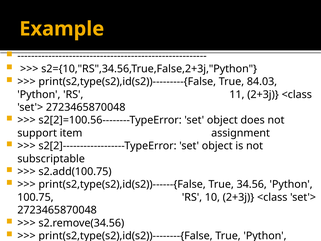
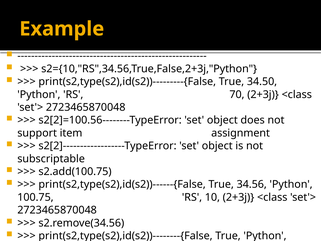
84.03: 84.03 -> 34.50
11: 11 -> 70
